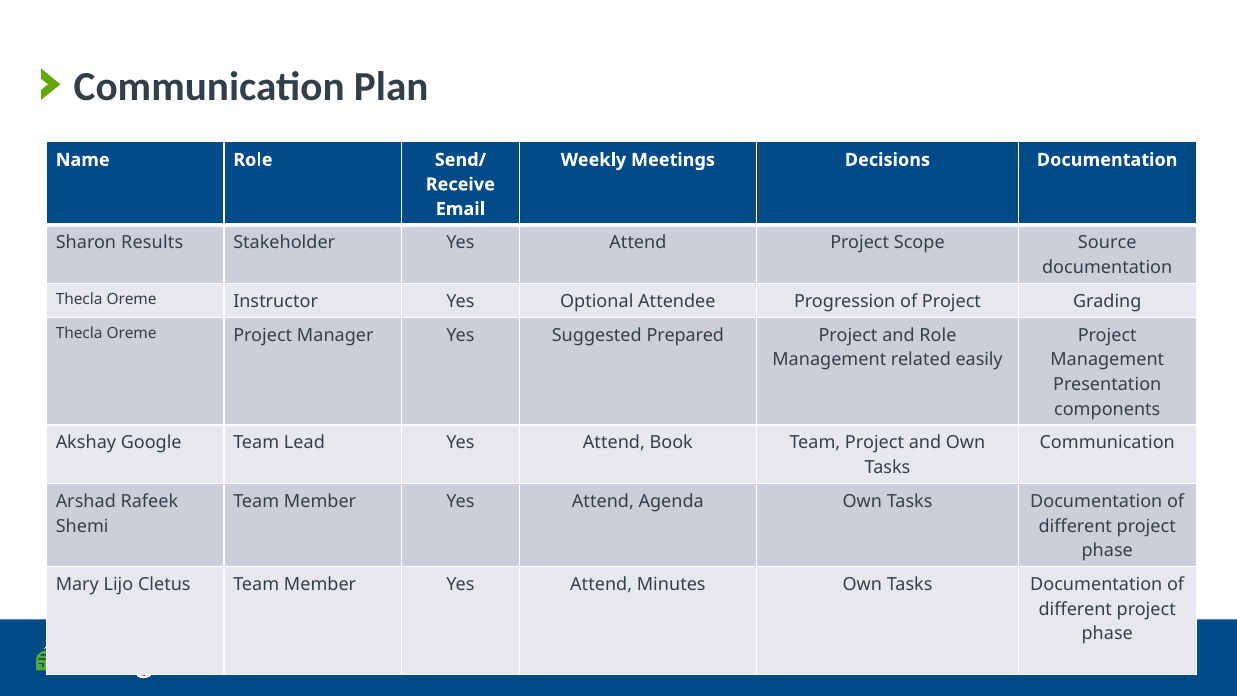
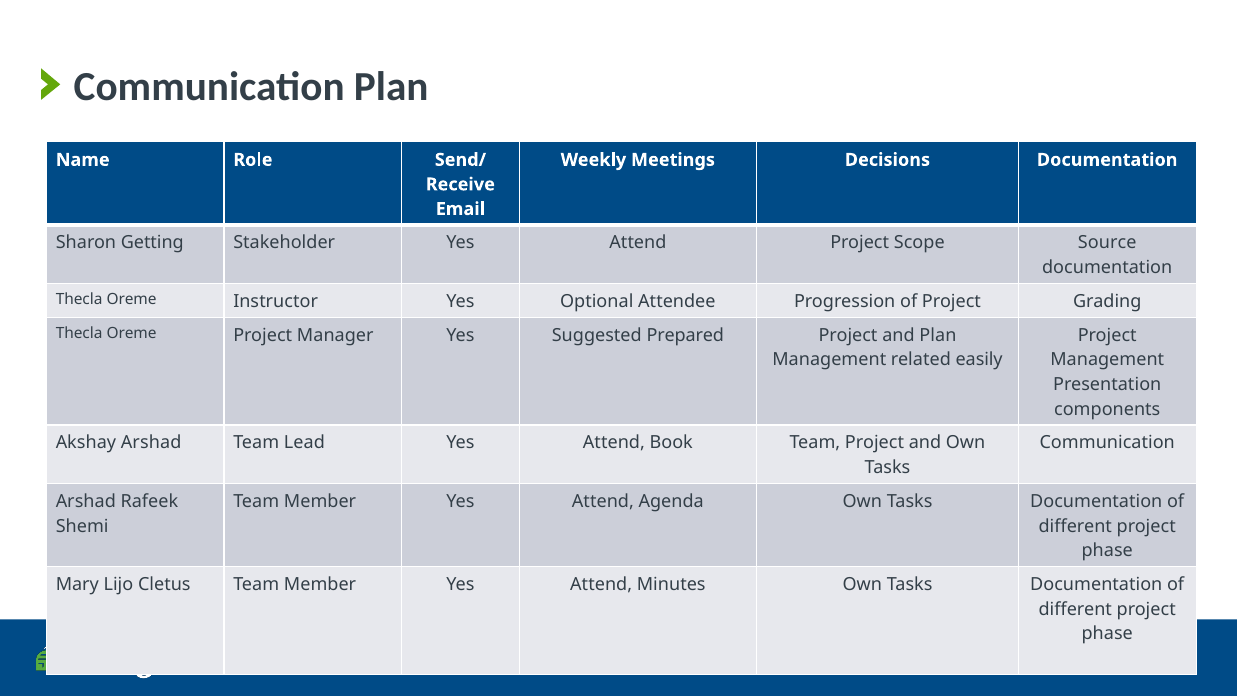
Results: Results -> Getting
and Role: Role -> Plan
Akshay Google: Google -> Arshad
